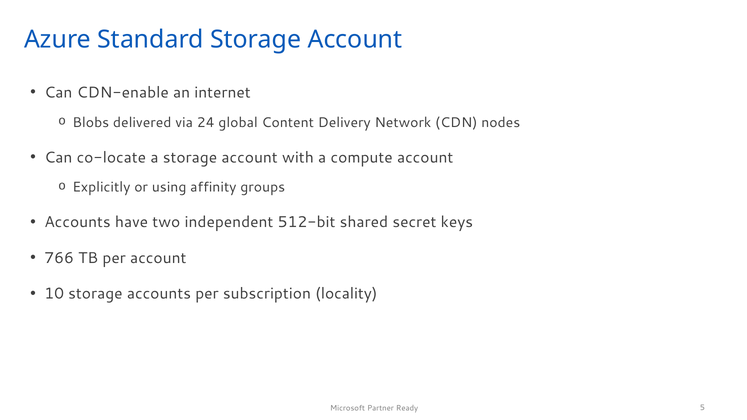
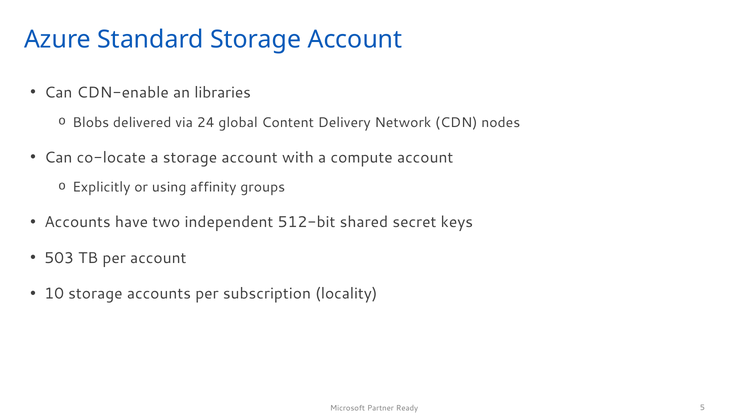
internet: internet -> libraries
766: 766 -> 503
